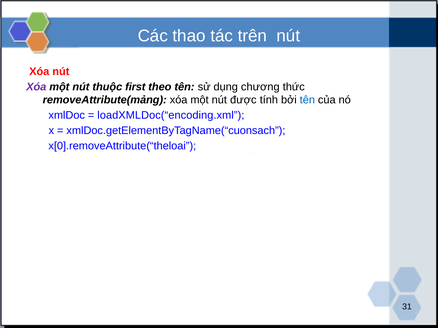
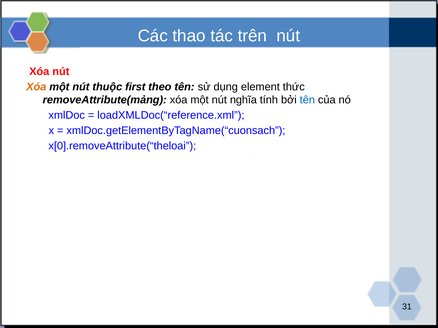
Xóa at (36, 87) colour: purple -> orange
chương: chương -> element
được: được -> nghĩa
loadXMLDoc(“encoding.xml: loadXMLDoc(“encoding.xml -> loadXMLDoc(“reference.xml
